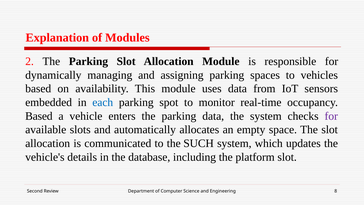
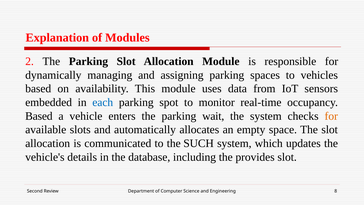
parking data: data -> wait
for at (331, 116) colour: purple -> orange
platform: platform -> provides
